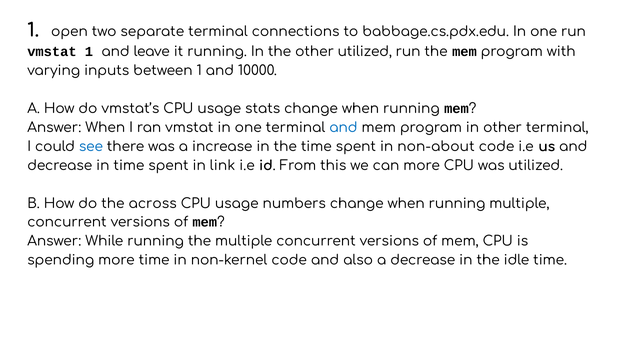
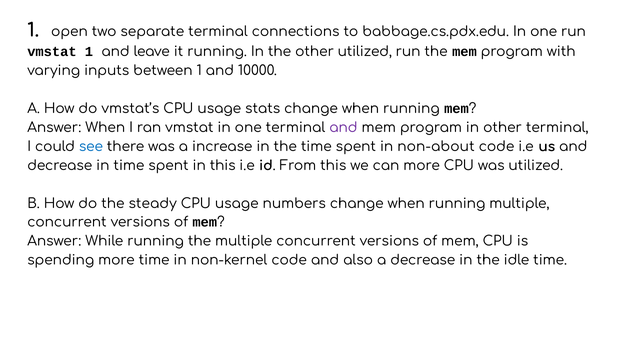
and at (343, 128) colour: blue -> purple
in link: link -> this
across: across -> steady
